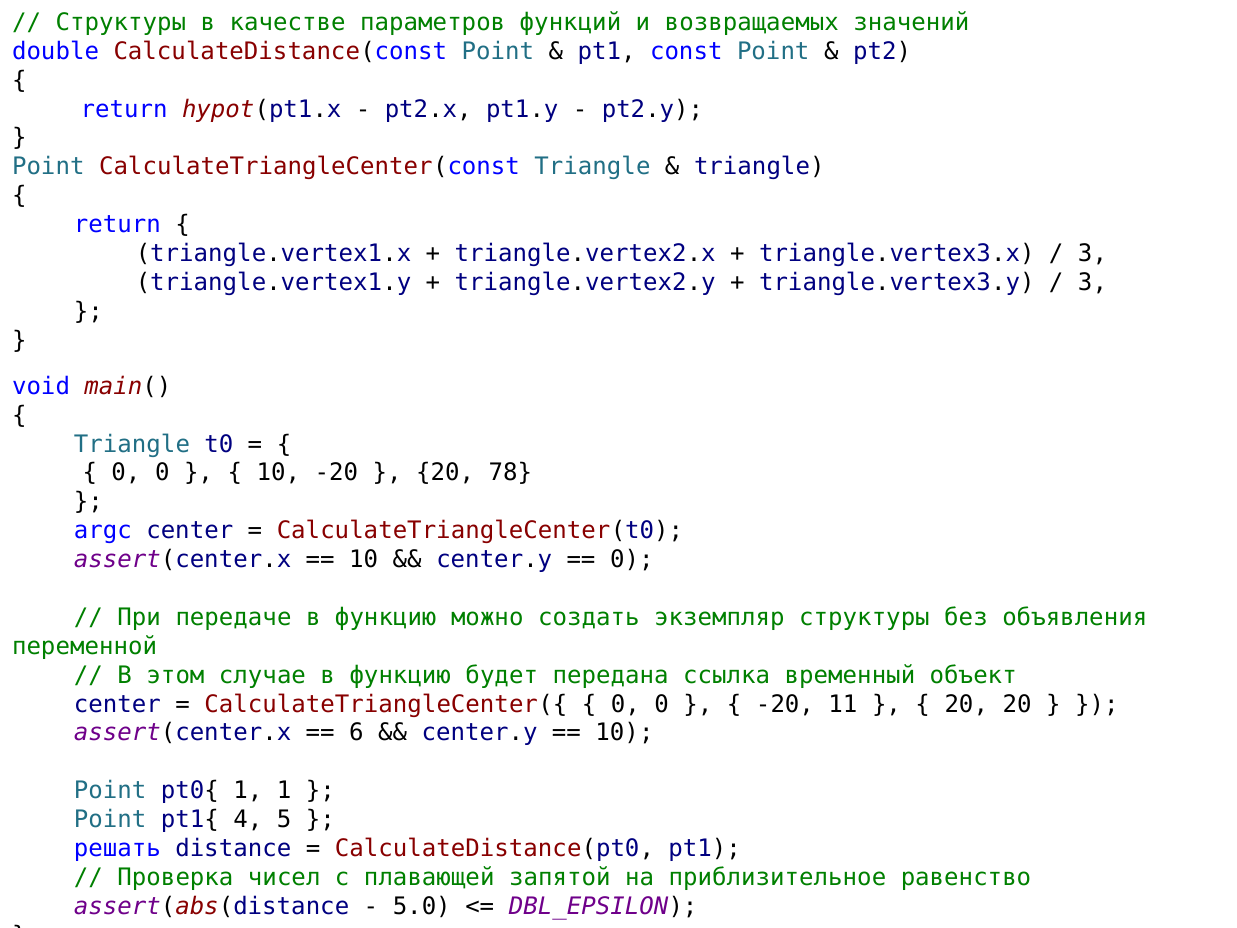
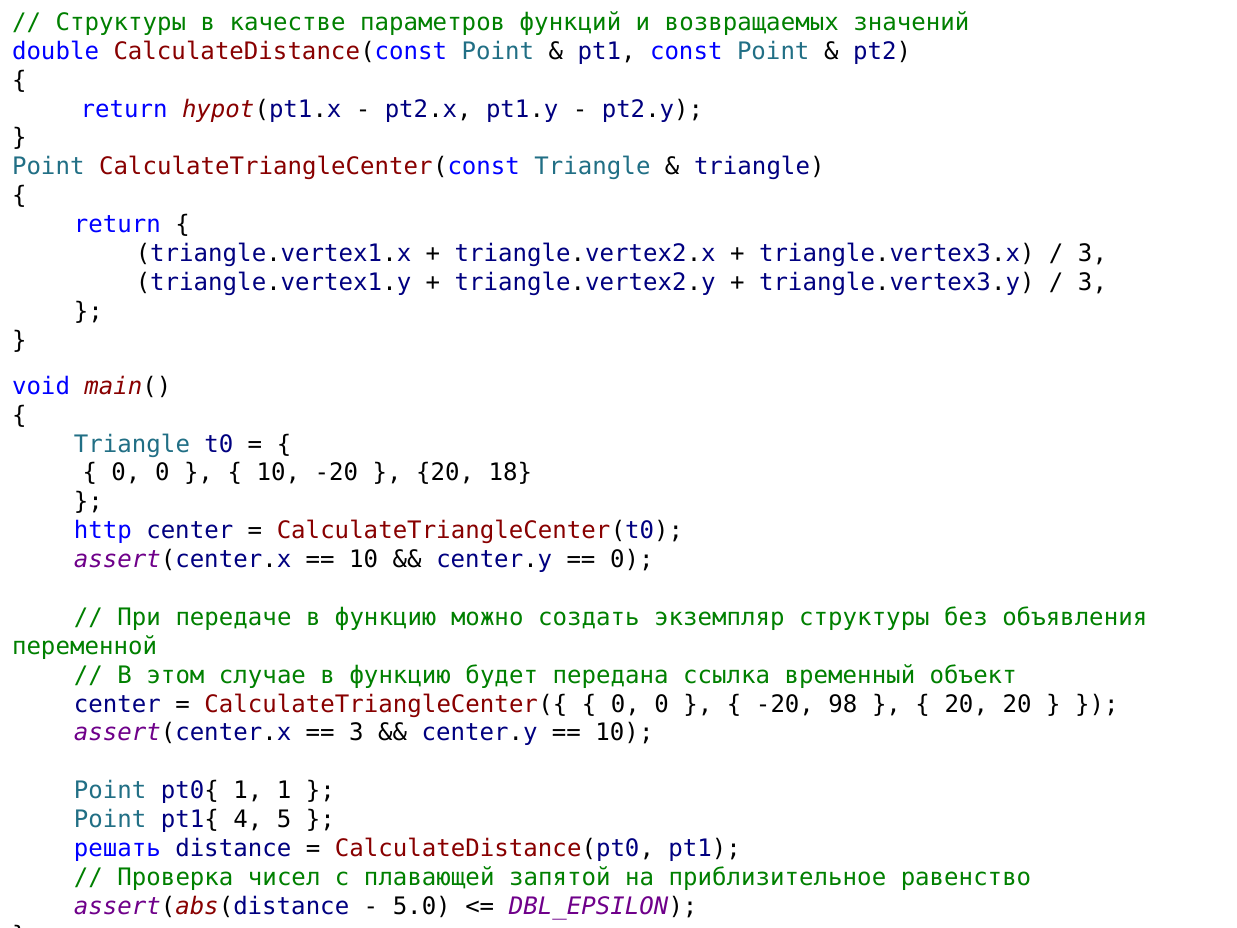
78: 78 -> 18
argc: argc -> http
11: 11 -> 98
6 at (356, 733): 6 -> 3
